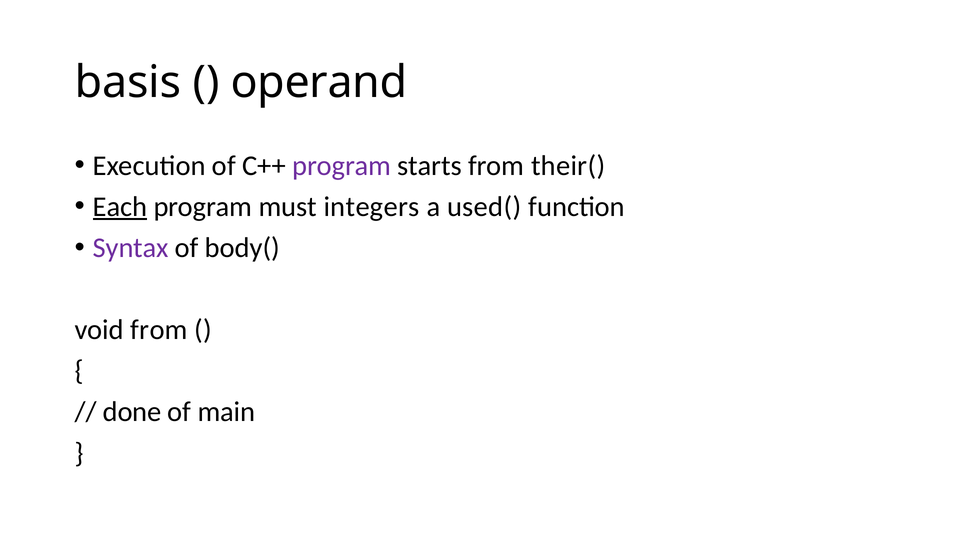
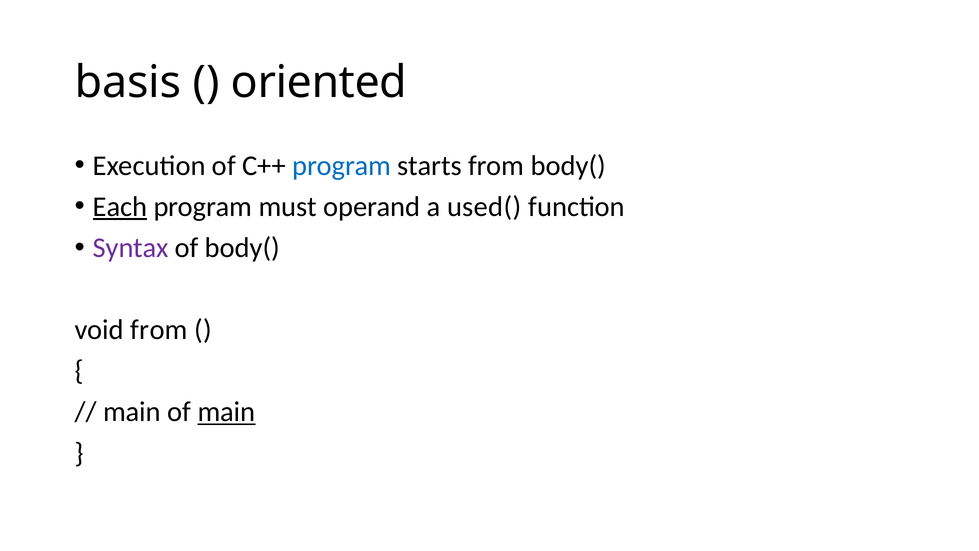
operand: operand -> oriented
program at (342, 166) colour: purple -> blue
from their(: their( -> body(
integers: integers -> operand
done at (132, 412): done -> main
main at (227, 412) underline: none -> present
